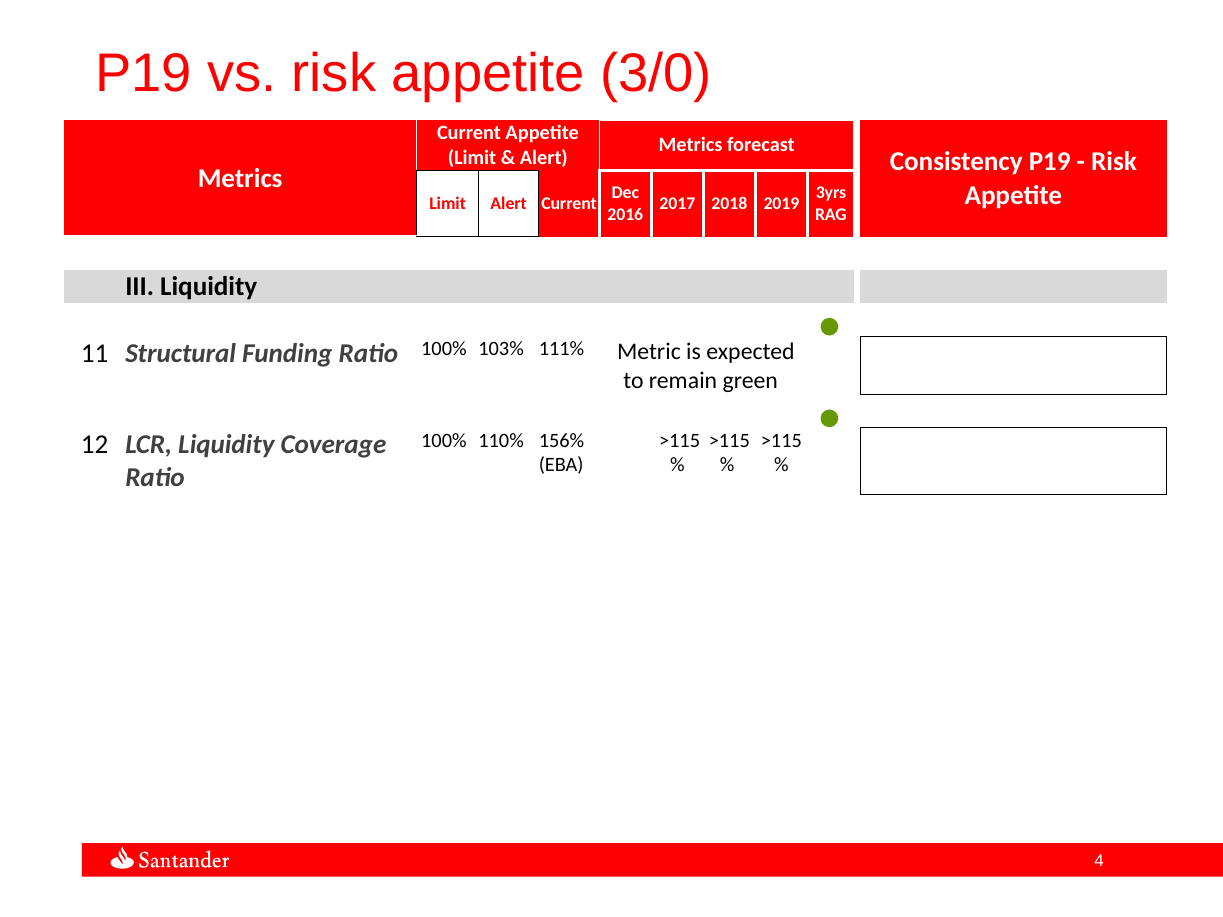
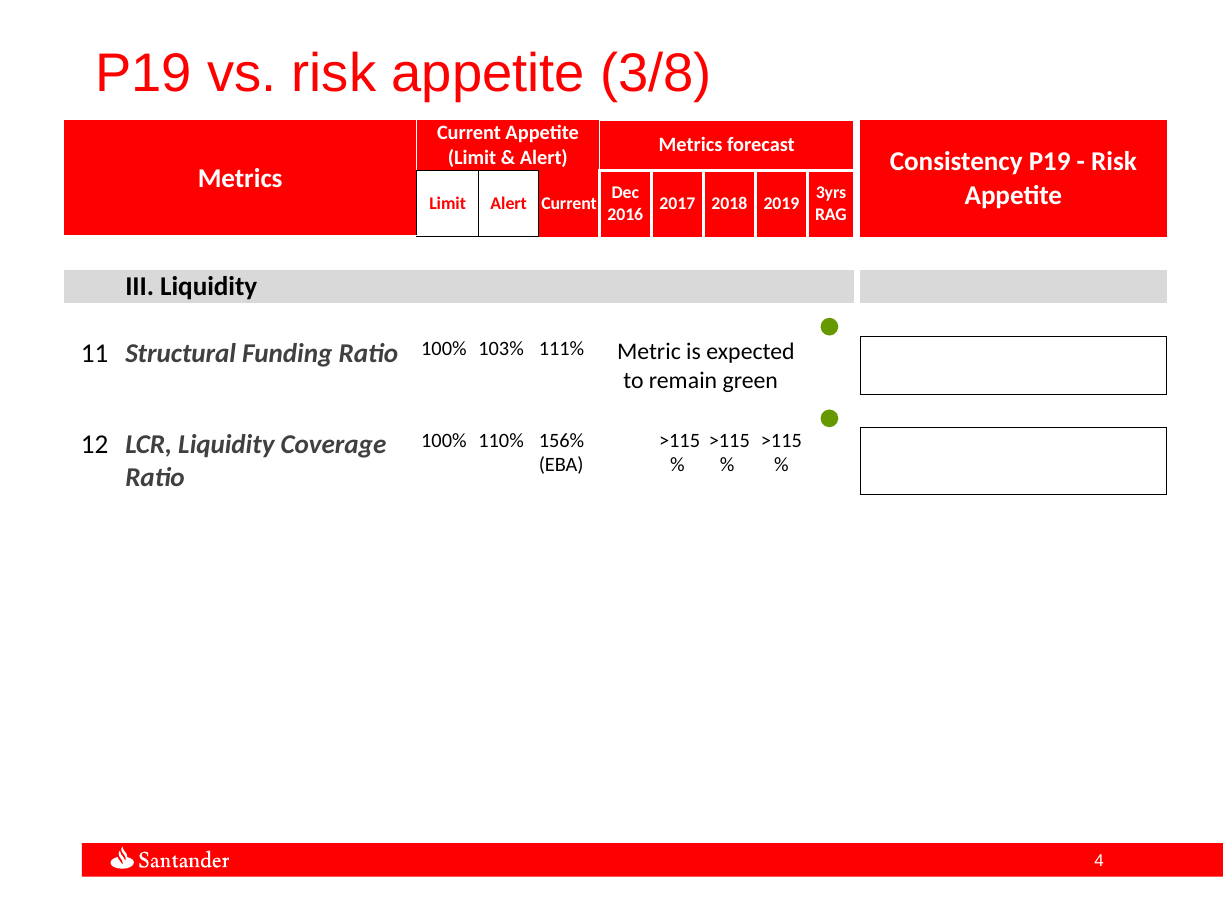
3/0: 3/0 -> 3/8
